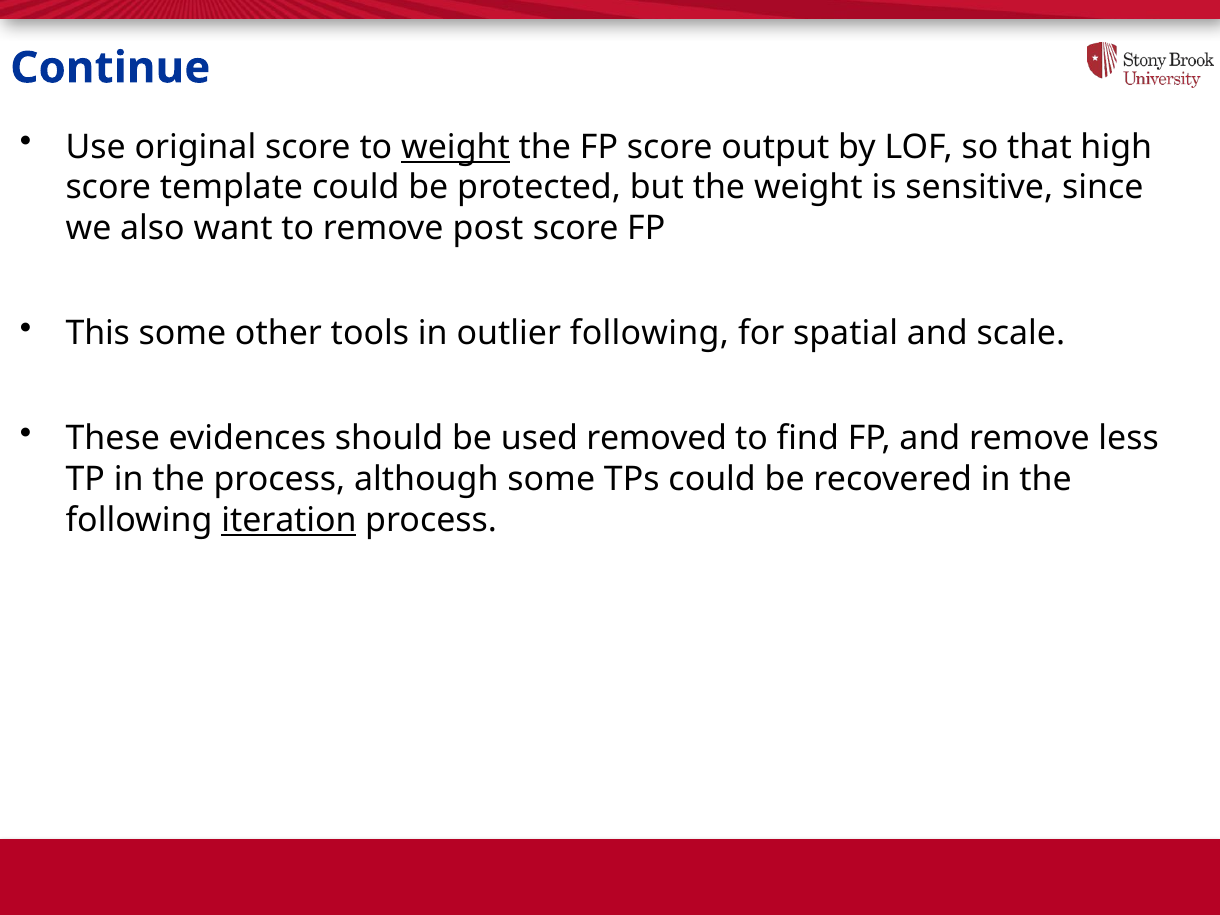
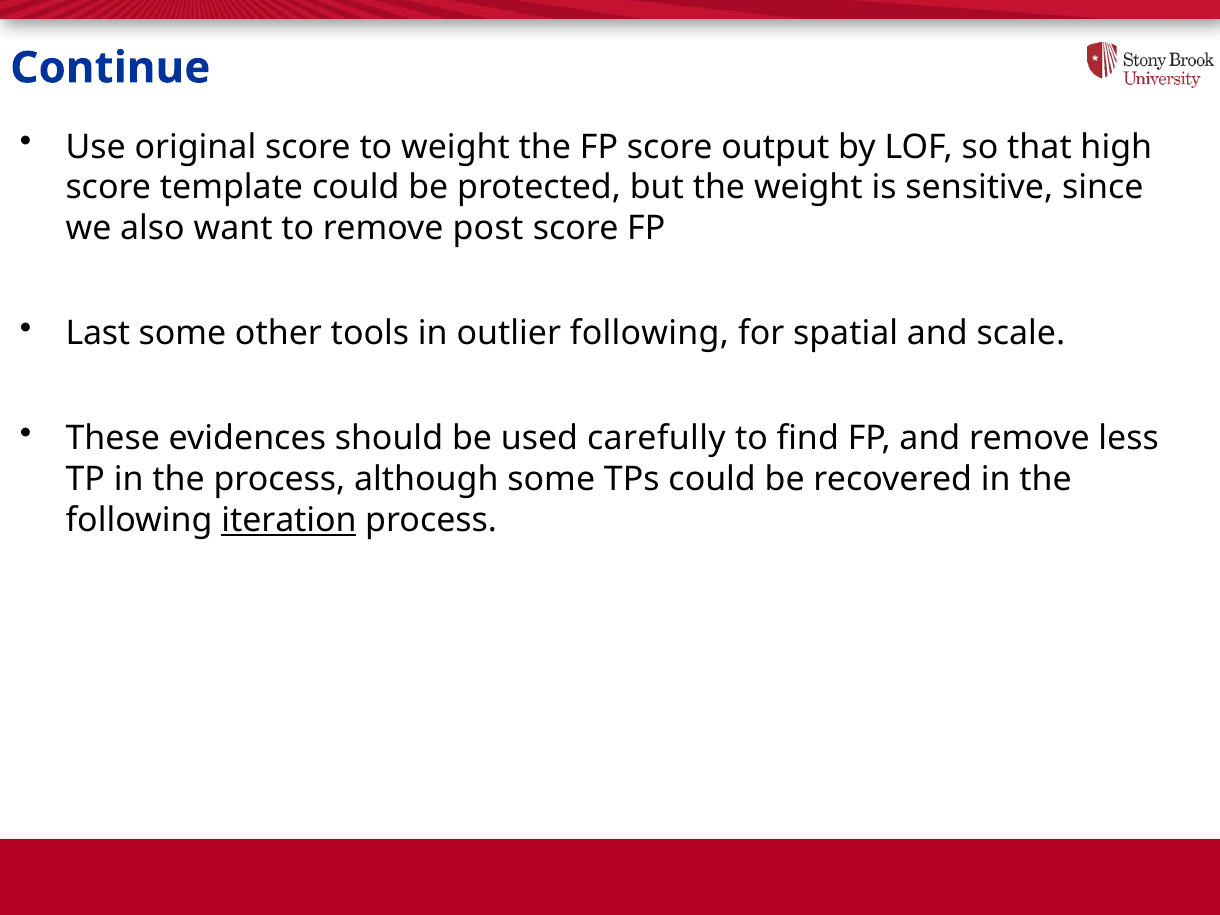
weight at (456, 147) underline: present -> none
This: This -> Last
removed: removed -> carefully
